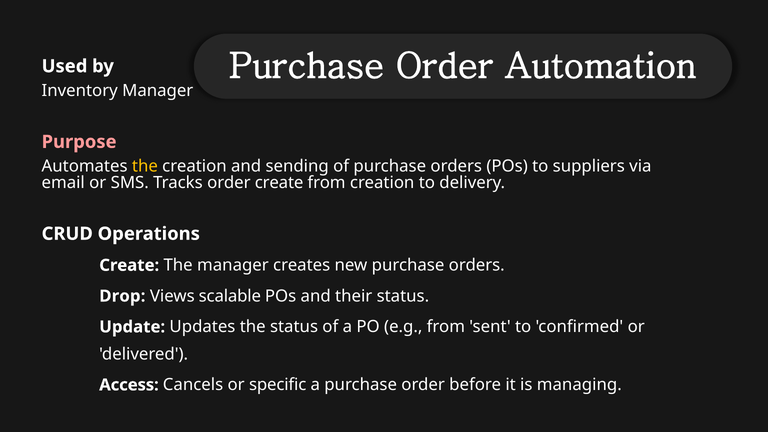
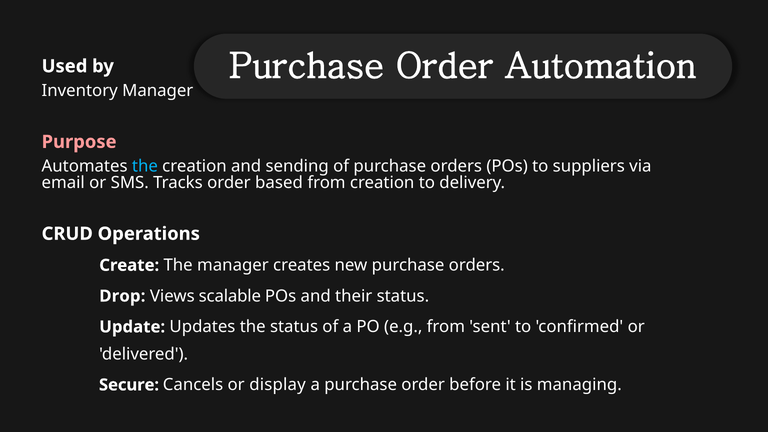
the at (145, 166) colour: yellow -> light blue
order create: create -> based
Access: Access -> Secure
specific: specific -> display
